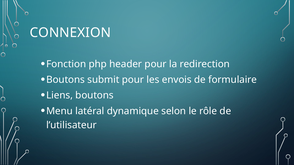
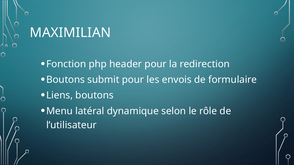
CONNEXION: CONNEXION -> MAXIMILIAN
